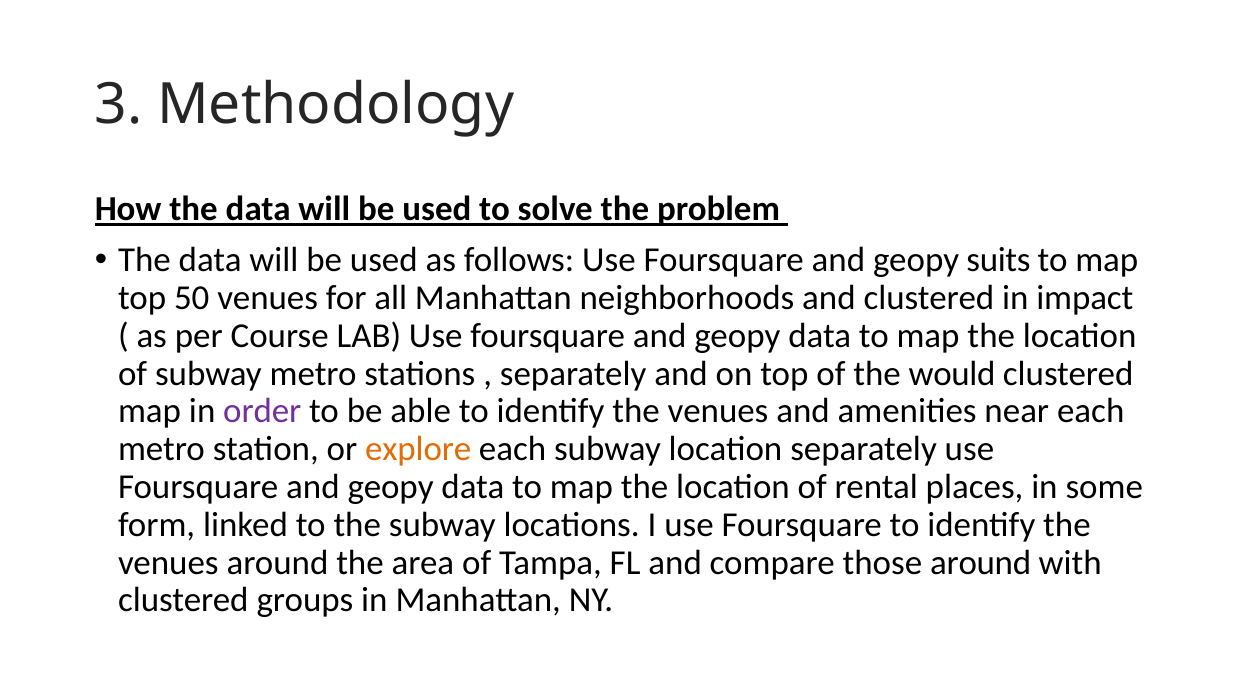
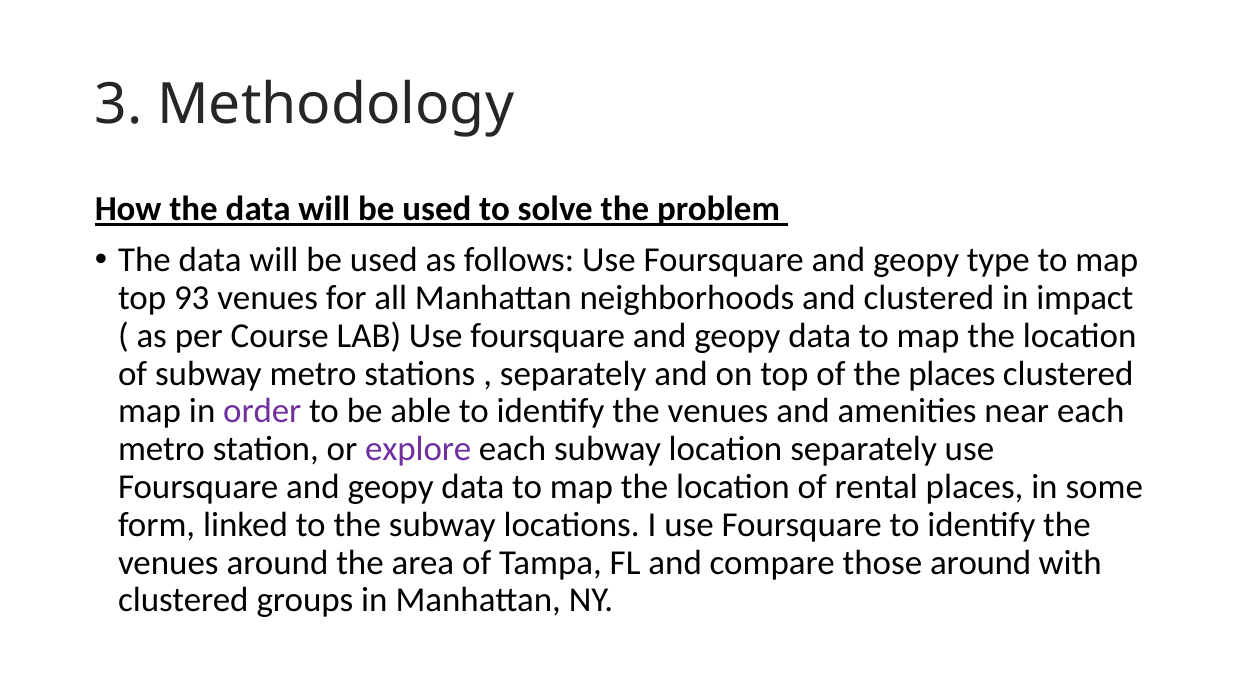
suits: suits -> type
50: 50 -> 93
the would: would -> places
explore colour: orange -> purple
